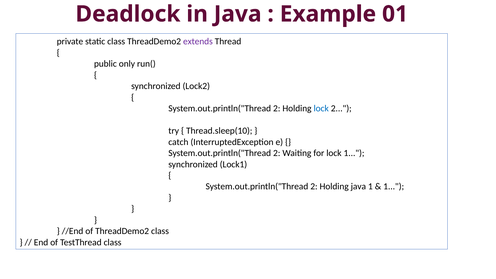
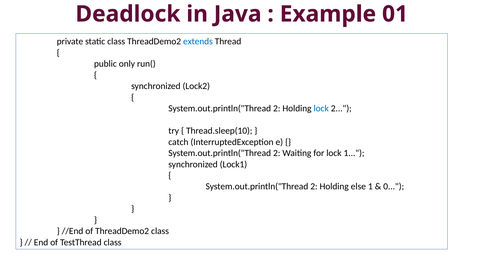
extends colour: purple -> blue
Holding java: java -> else
1 at (394, 187): 1 -> 0
